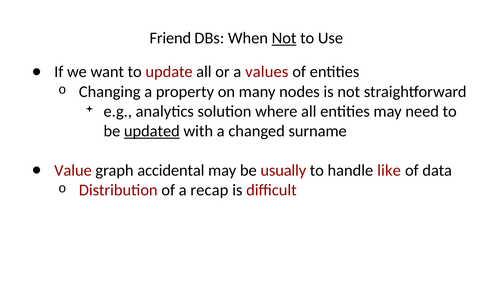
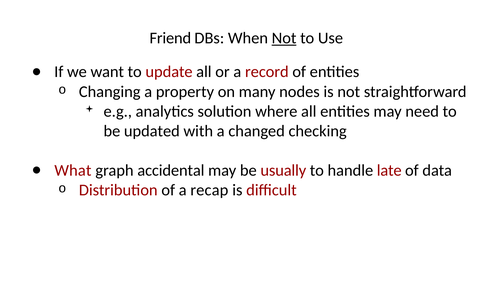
values: values -> record
updated underline: present -> none
surname: surname -> checking
Value: Value -> What
like: like -> late
